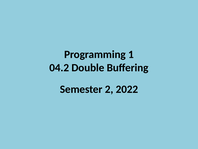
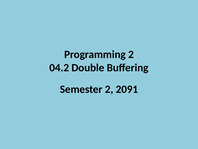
Programming 1: 1 -> 2
2022: 2022 -> 2091
